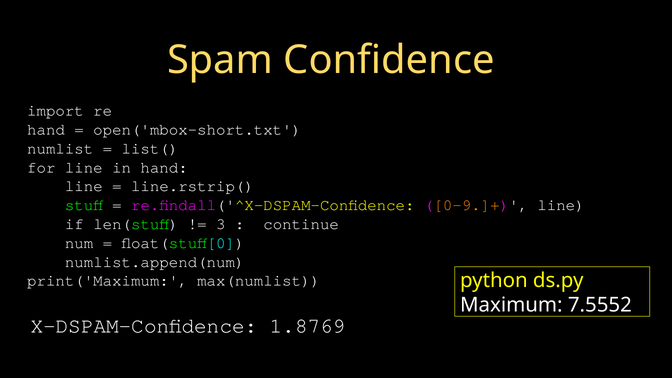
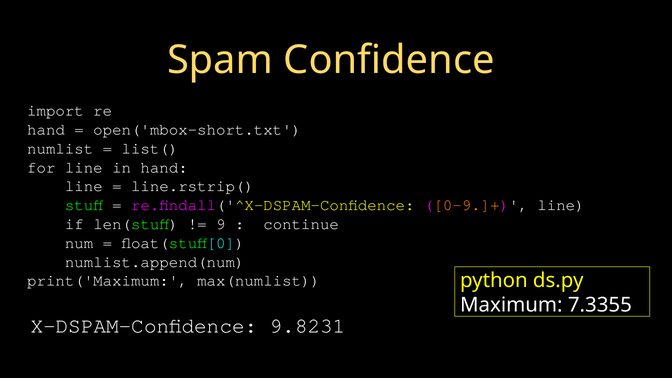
3: 3 -> 9
7.5552: 7.5552 -> 7.3355
1.8769: 1.8769 -> 9.8231
